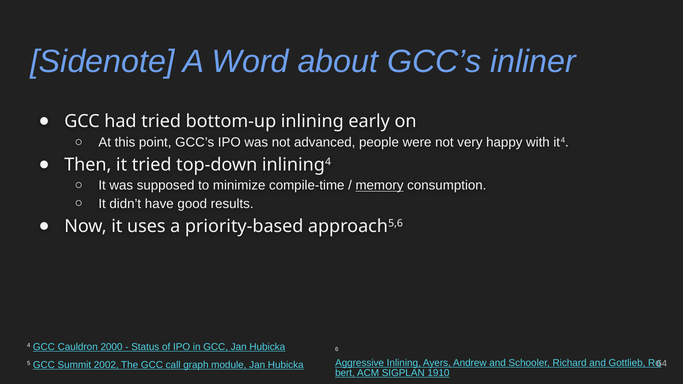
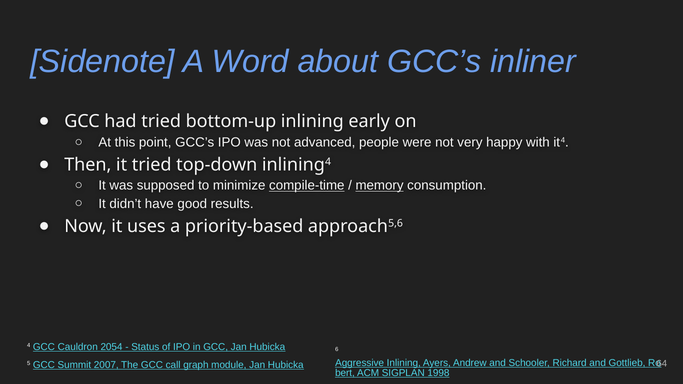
compile-time underline: none -> present
2000: 2000 -> 2054
2002: 2002 -> 2007
1910: 1910 -> 1998
